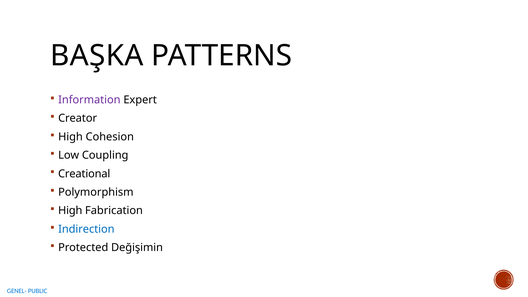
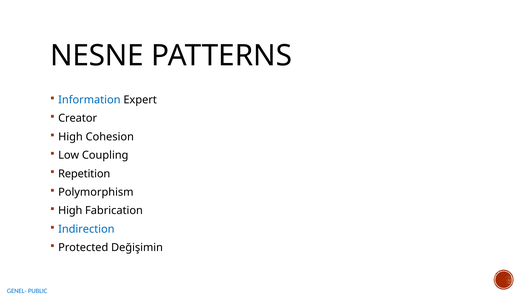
BAŞKA: BAŞKA -> NESNE
Information colour: purple -> blue
Creational: Creational -> Repetition
